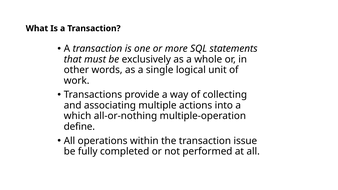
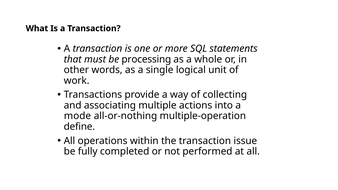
exclusively: exclusively -> processing
which: which -> mode
